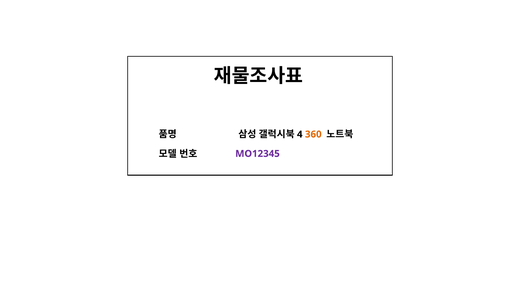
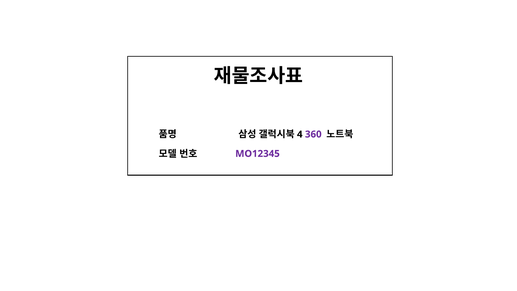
360 colour: orange -> purple
